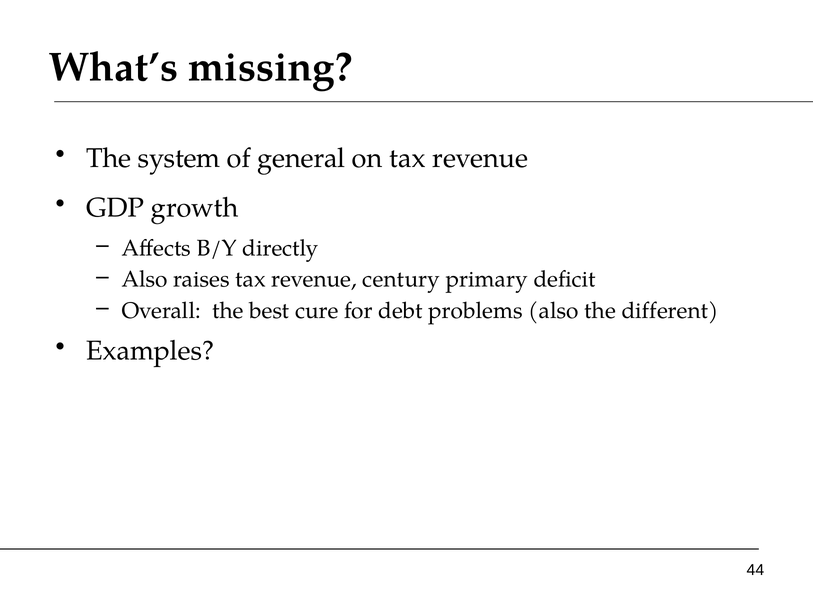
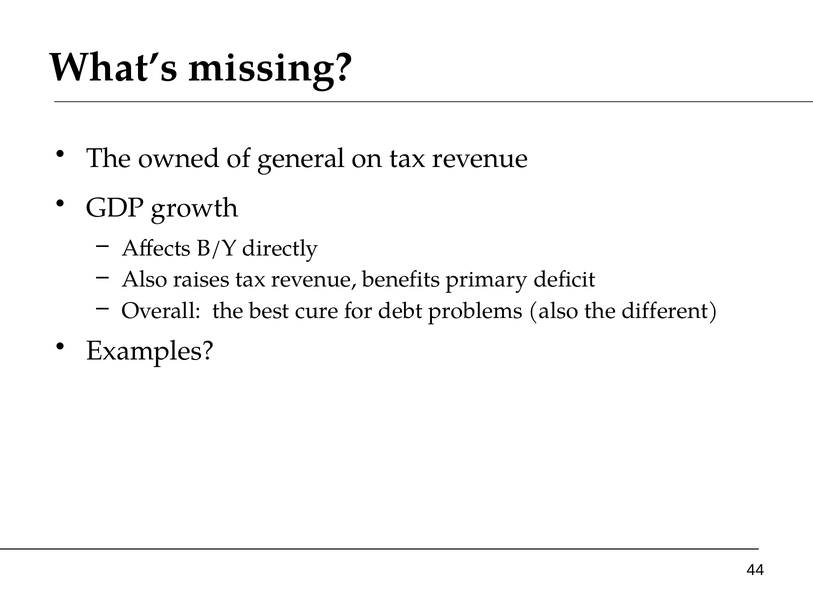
system: system -> owned
century: century -> benefits
